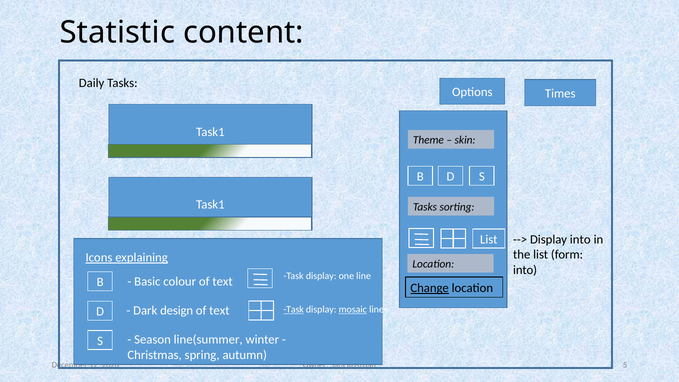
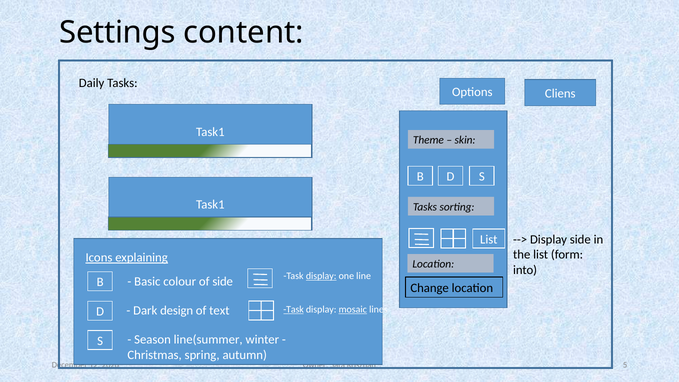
Statistic: Statistic -> Settings
Times: Times -> Cliens
Display into: into -> side
display at (321, 276) underline: none -> present
colour of text: text -> side
Change underline: present -> none
